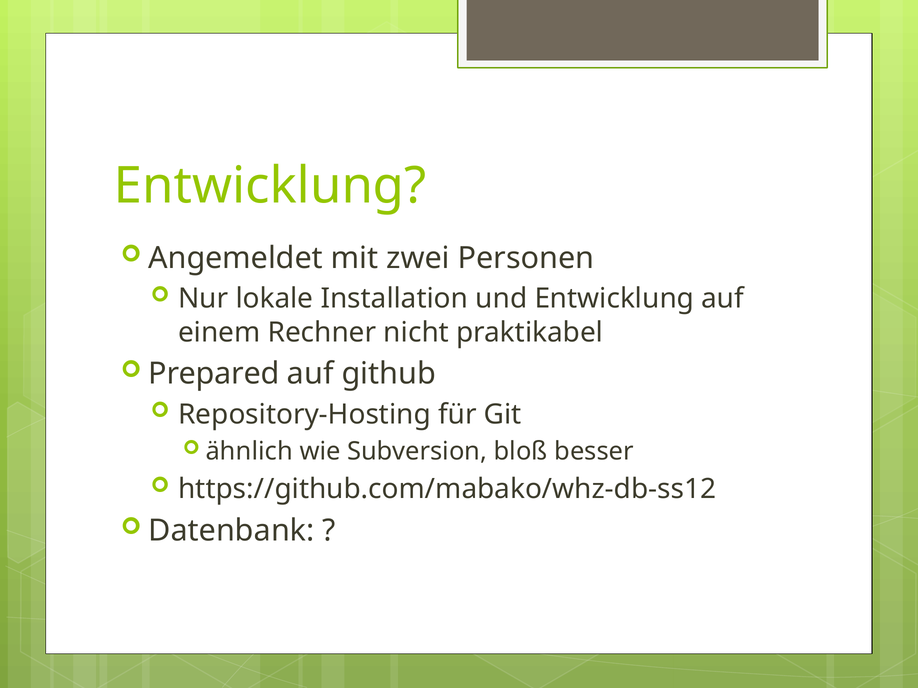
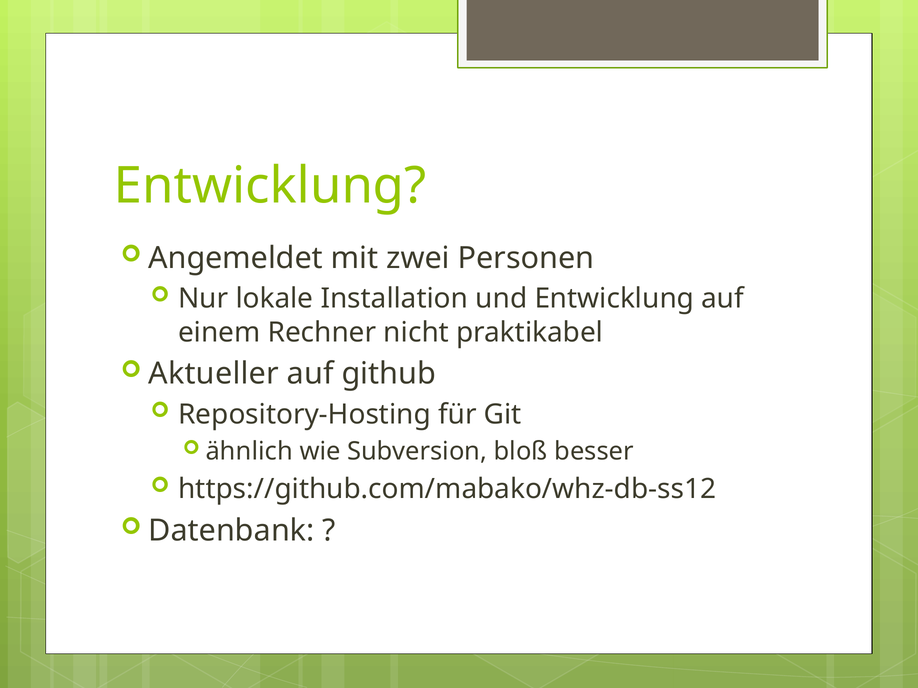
Prepared: Prepared -> Aktueller
